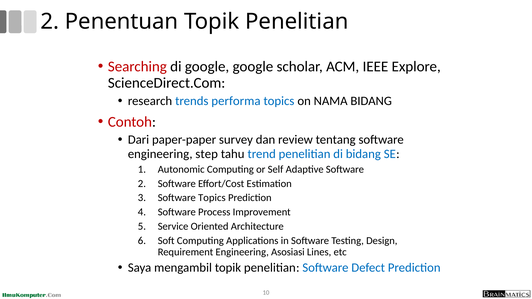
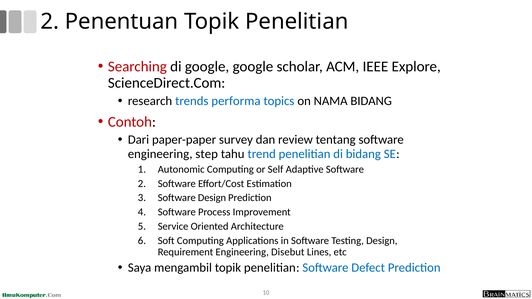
Software Topics: Topics -> Design
Asosiasi: Asosiasi -> Disebut
